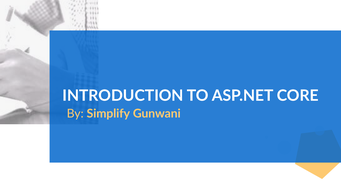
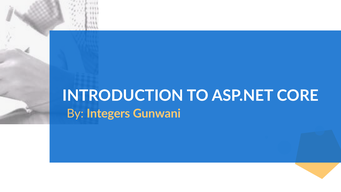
Simplify: Simplify -> Integers
